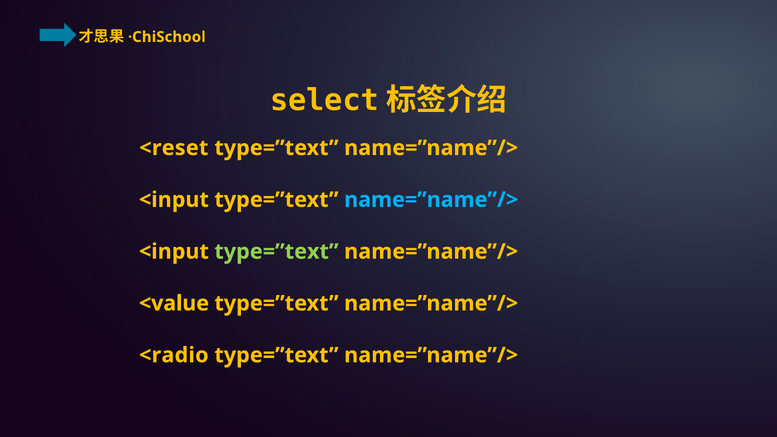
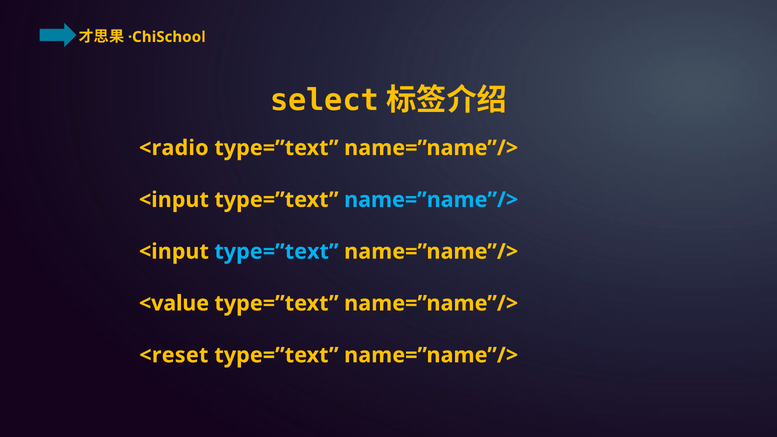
<reset: <reset -> <radio
type=”text at (276, 252) colour: light green -> light blue
<radio: <radio -> <reset
